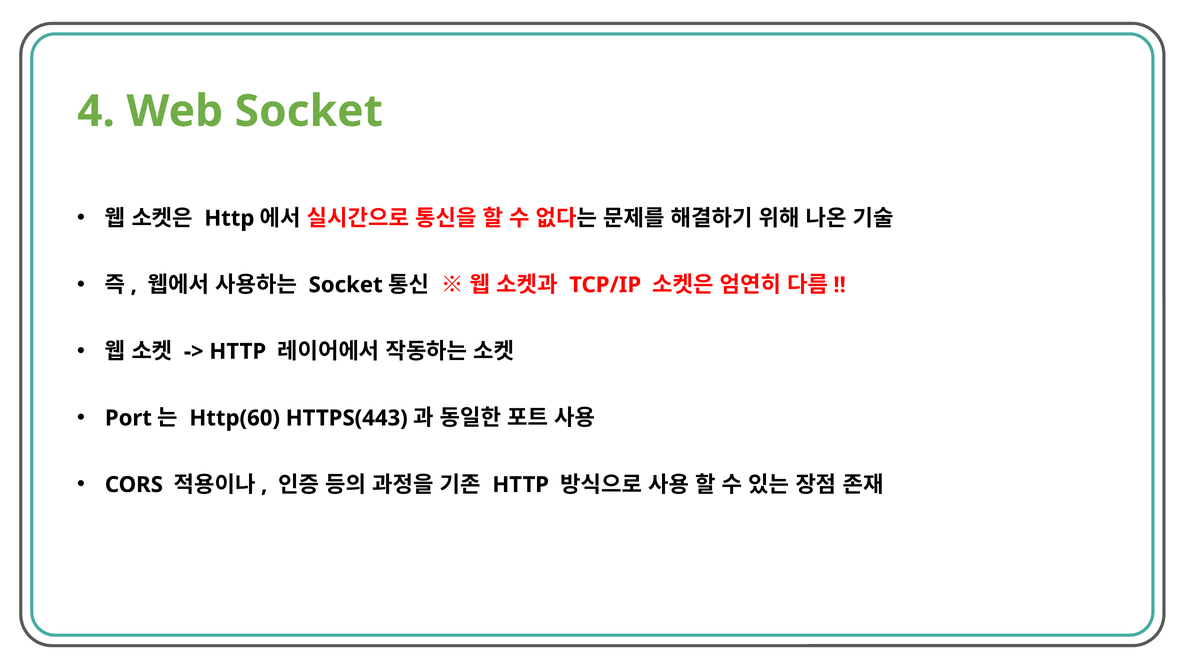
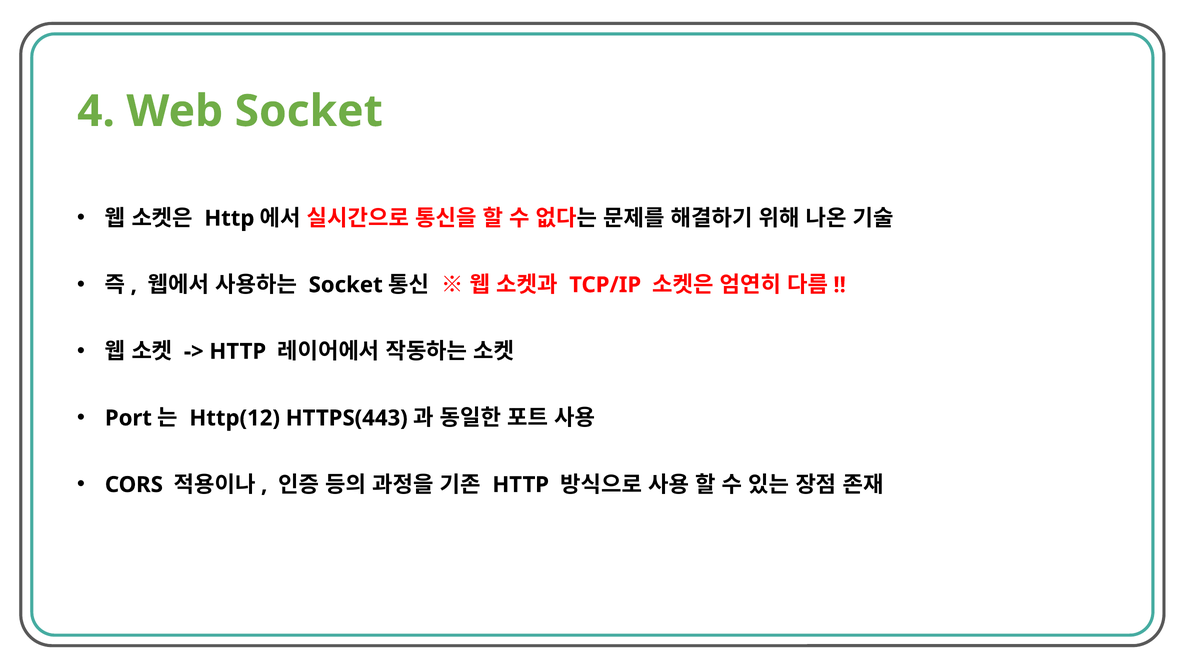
Http(60: Http(60 -> Http(12
